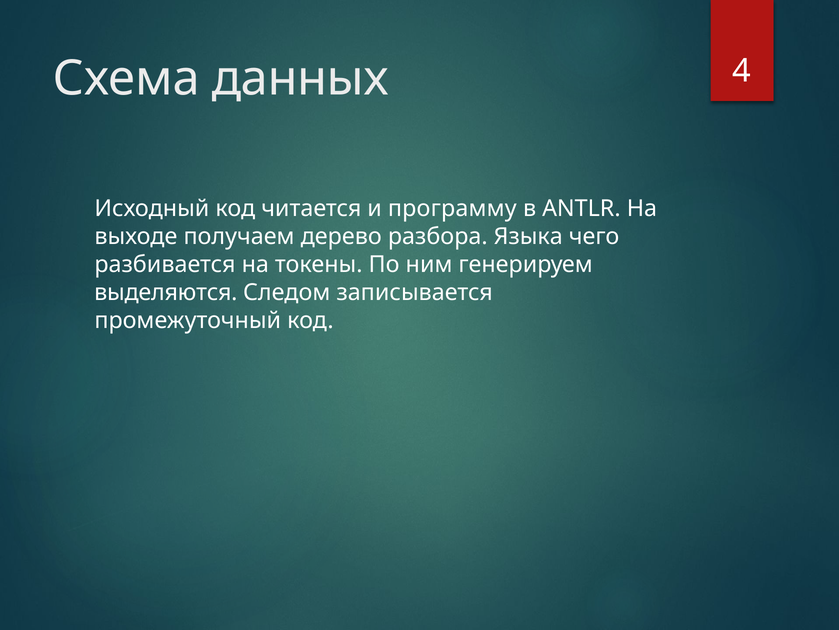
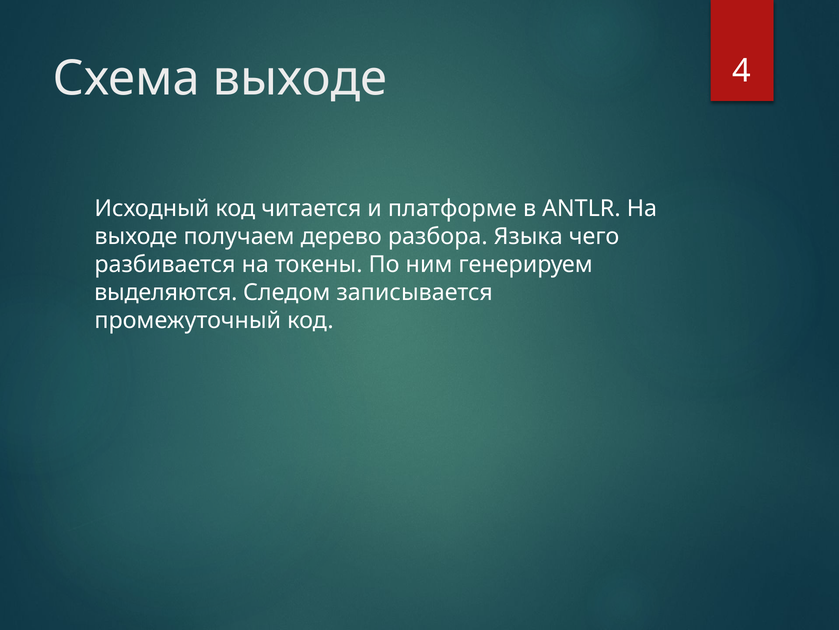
Схема данных: данных -> выходе
программу: программу -> платформе
